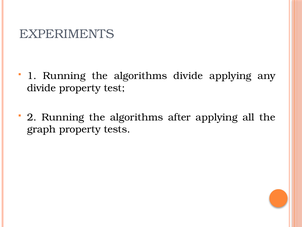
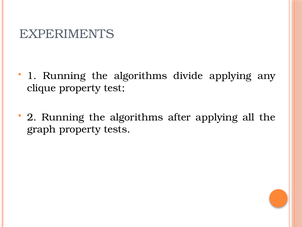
divide at (41, 88): divide -> clique
